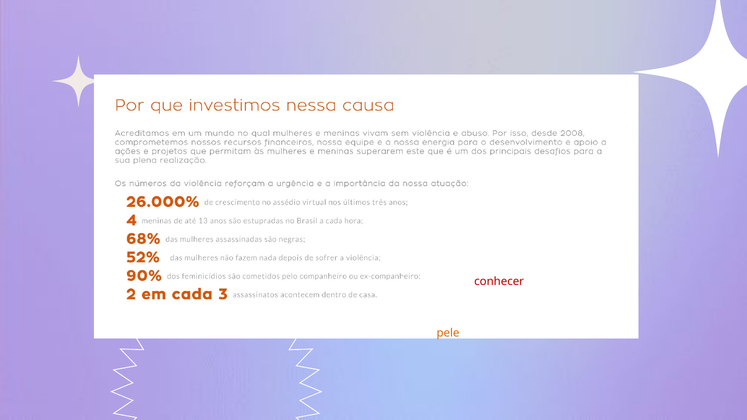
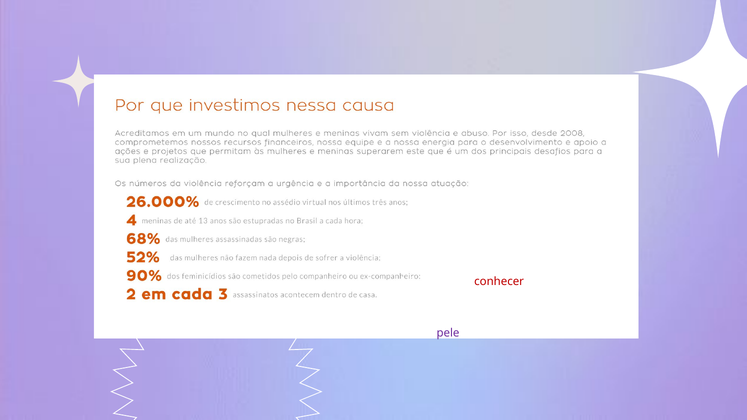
pele colour: orange -> purple
